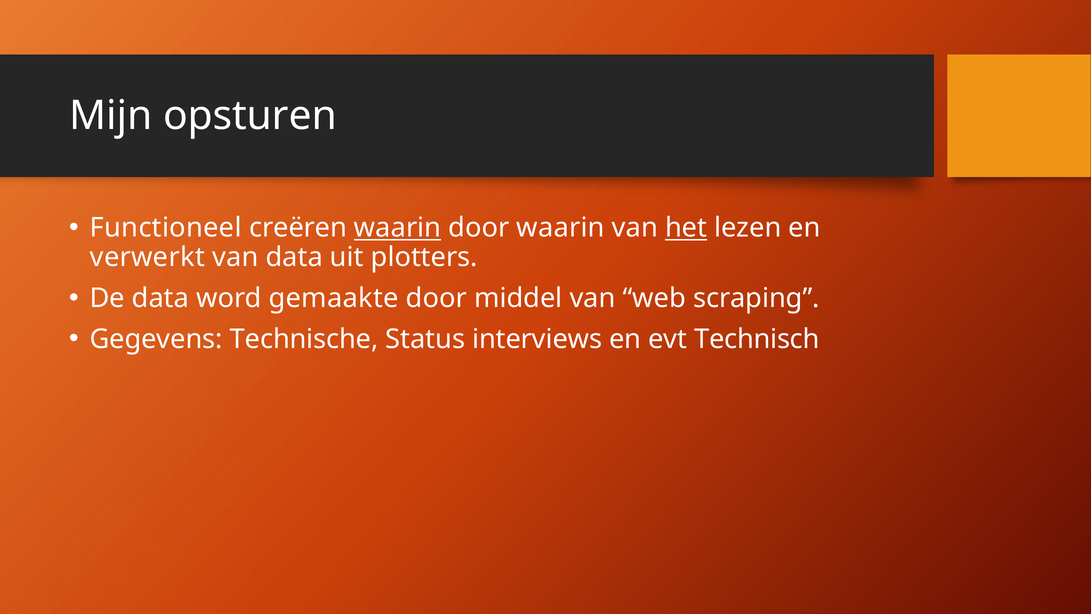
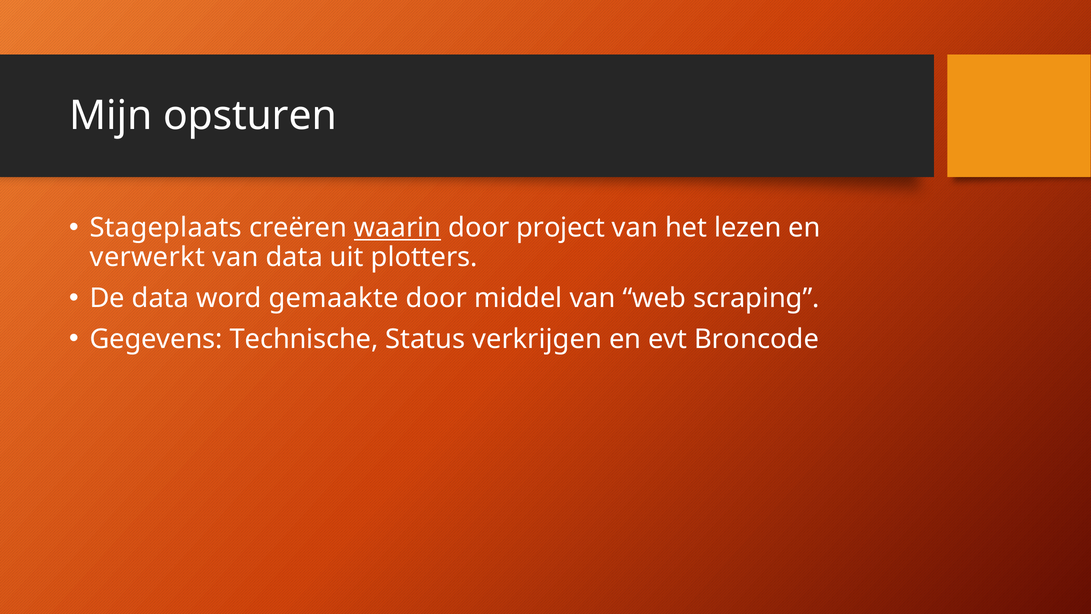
Functioneel: Functioneel -> Stageplaats
door waarin: waarin -> project
het underline: present -> none
interviews: interviews -> verkrijgen
Technisch: Technisch -> Broncode
